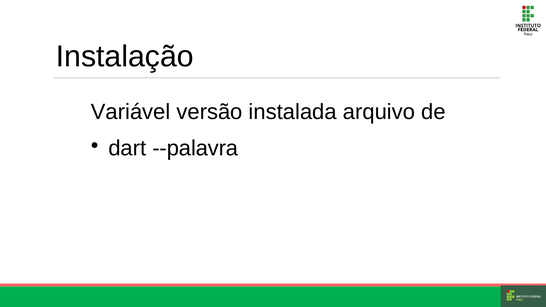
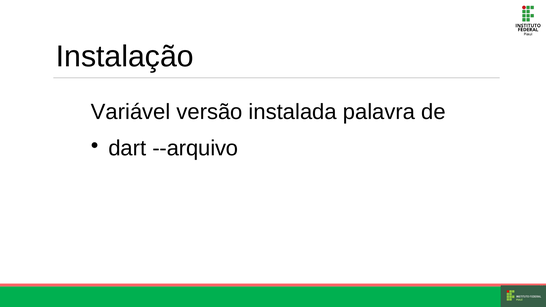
arquivo: arquivo -> palavra
--palavra: --palavra -> --arquivo
